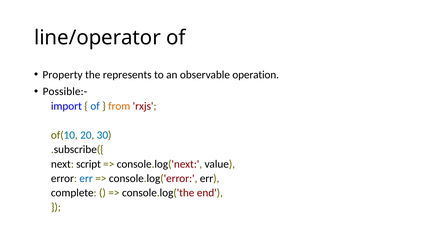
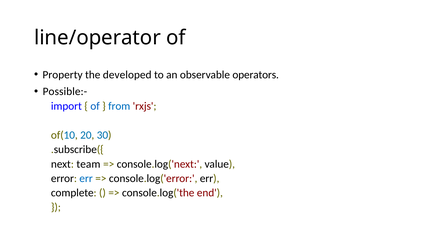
represents: represents -> developed
operation: operation -> operators
from colour: orange -> blue
script: script -> team
